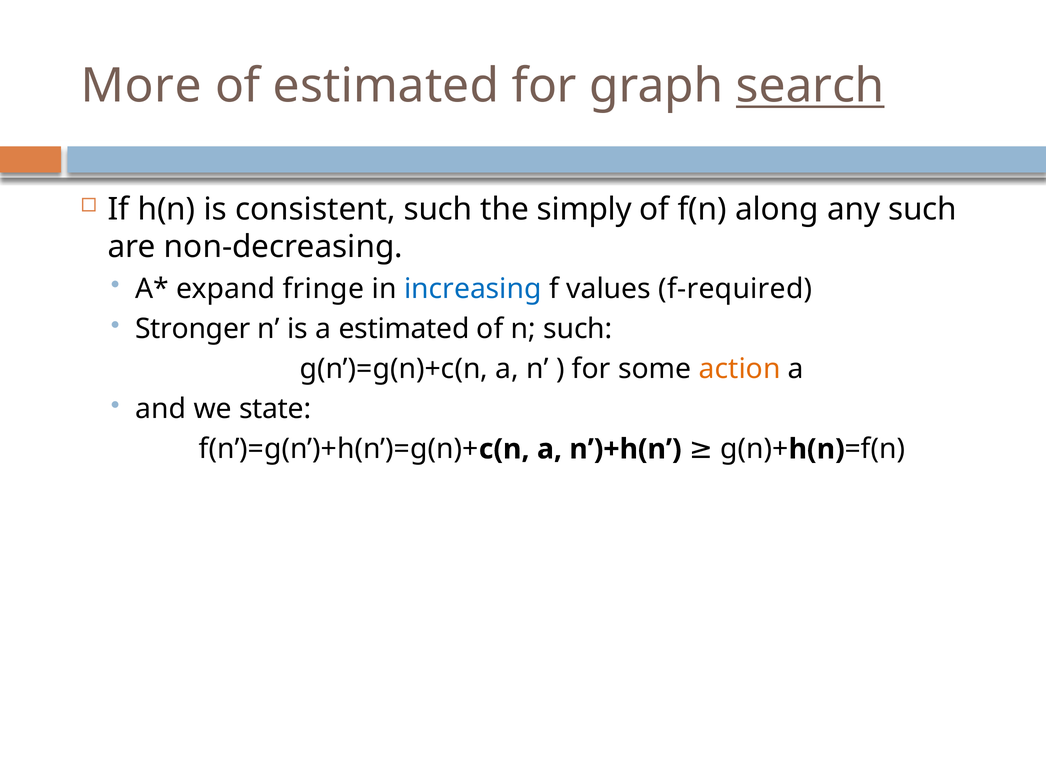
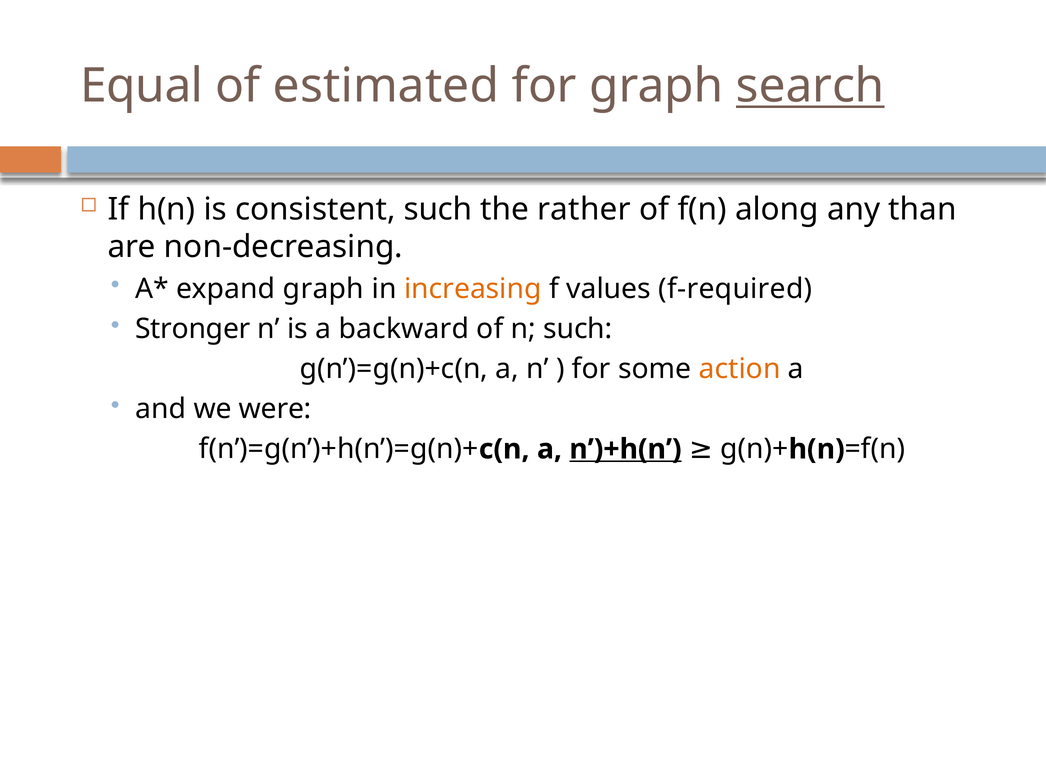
More: More -> Equal
simply: simply -> rather
any such: such -> than
expand fringe: fringe -> graph
increasing colour: blue -> orange
a estimated: estimated -> backward
state: state -> were
n’)+h(n underline: none -> present
